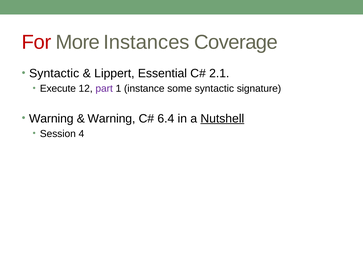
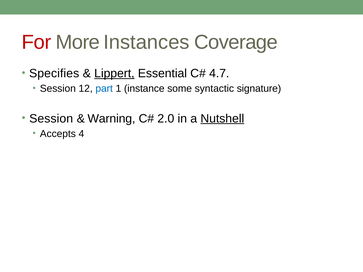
Syntactic at (54, 73): Syntactic -> Specifies
Lippert underline: none -> present
2.1: 2.1 -> 4.7
Execute at (58, 89): Execute -> Session
part colour: purple -> blue
Warning at (51, 119): Warning -> Session
6.4: 6.4 -> 2.0
Session: Session -> Accepts
